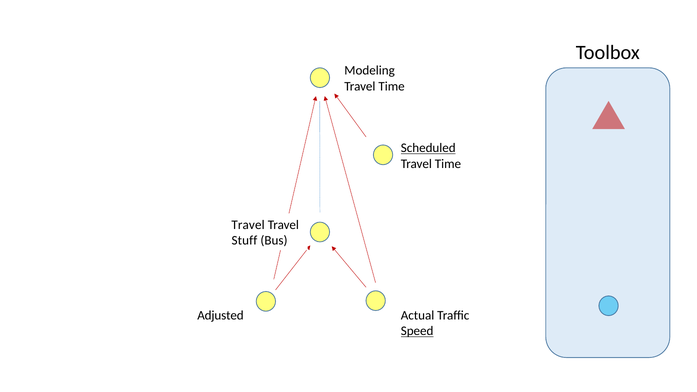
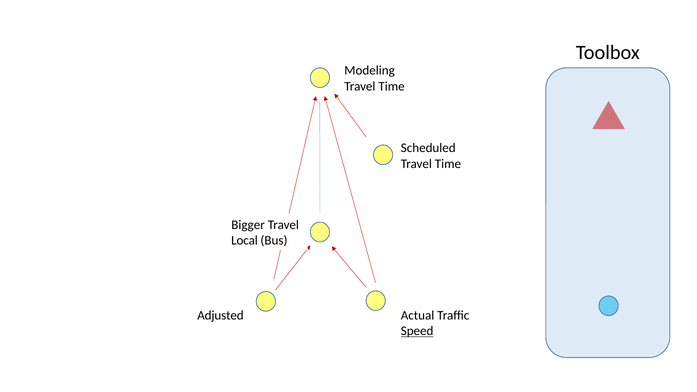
Scheduled underline: present -> none
Travel at (248, 225): Travel -> Bigger
Stuff: Stuff -> Local
